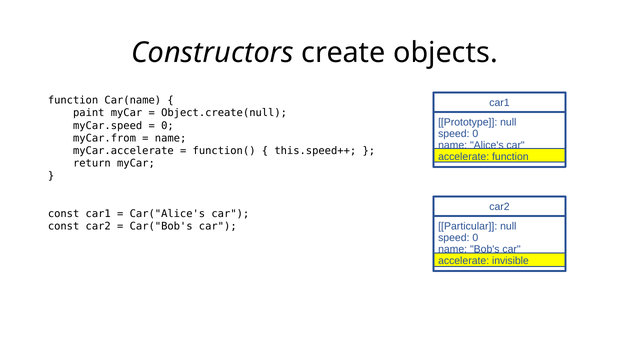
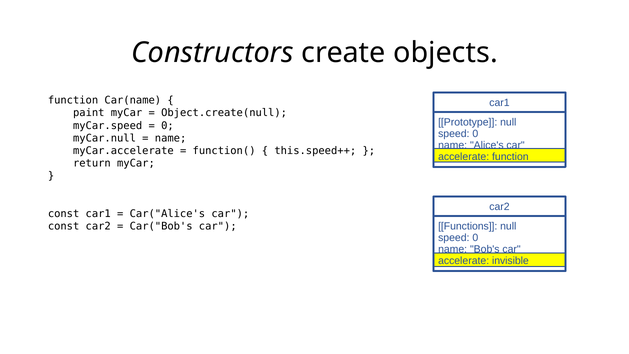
myCar.from: myCar.from -> myCar.null
Particular: Particular -> Functions
